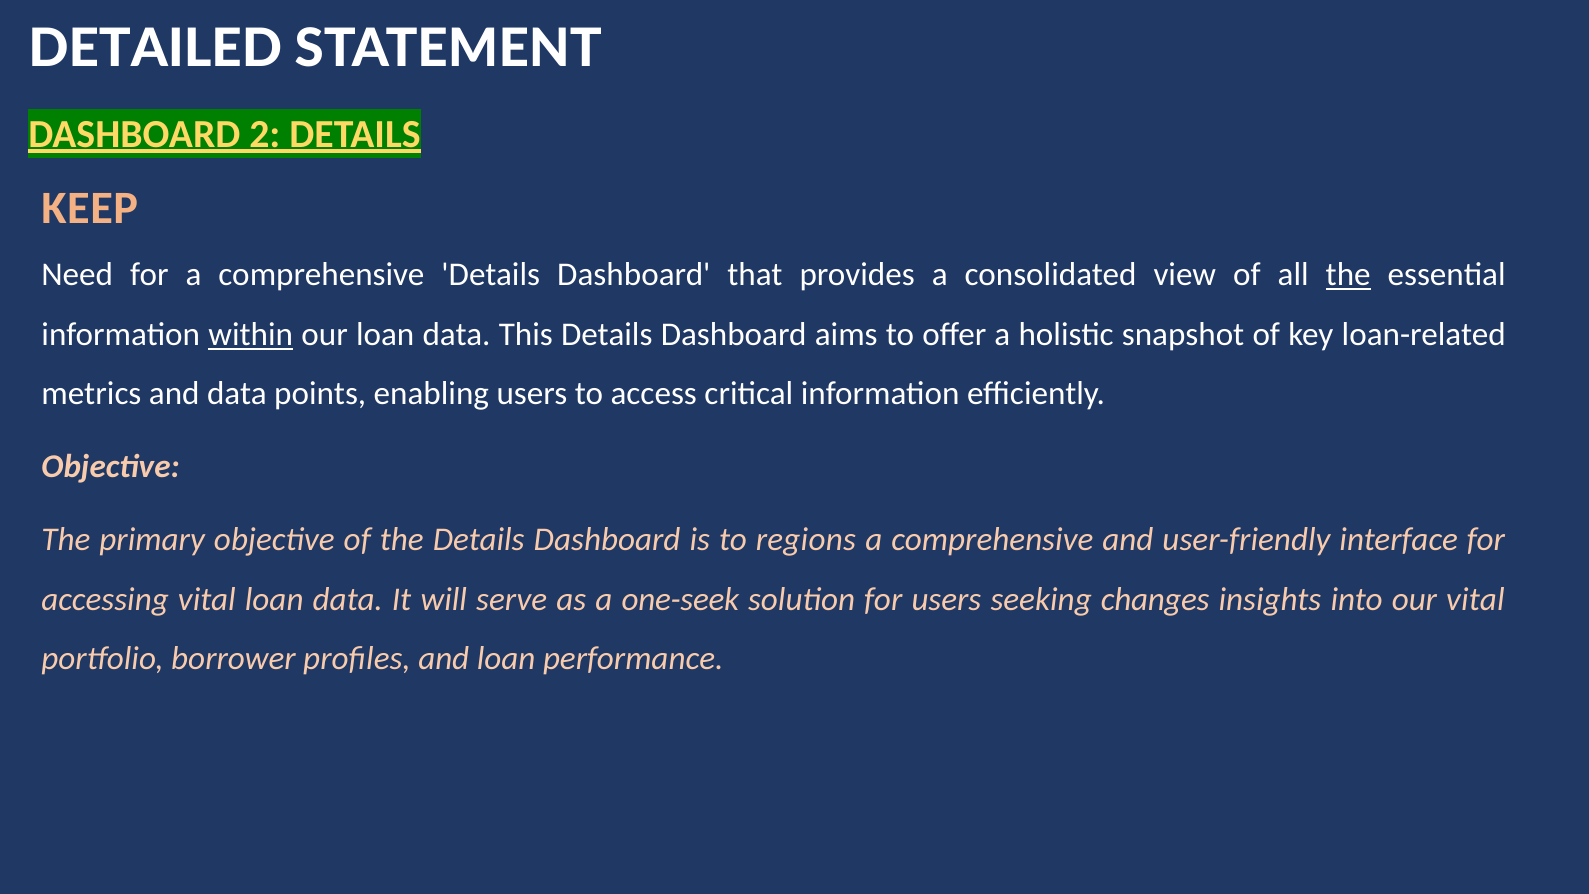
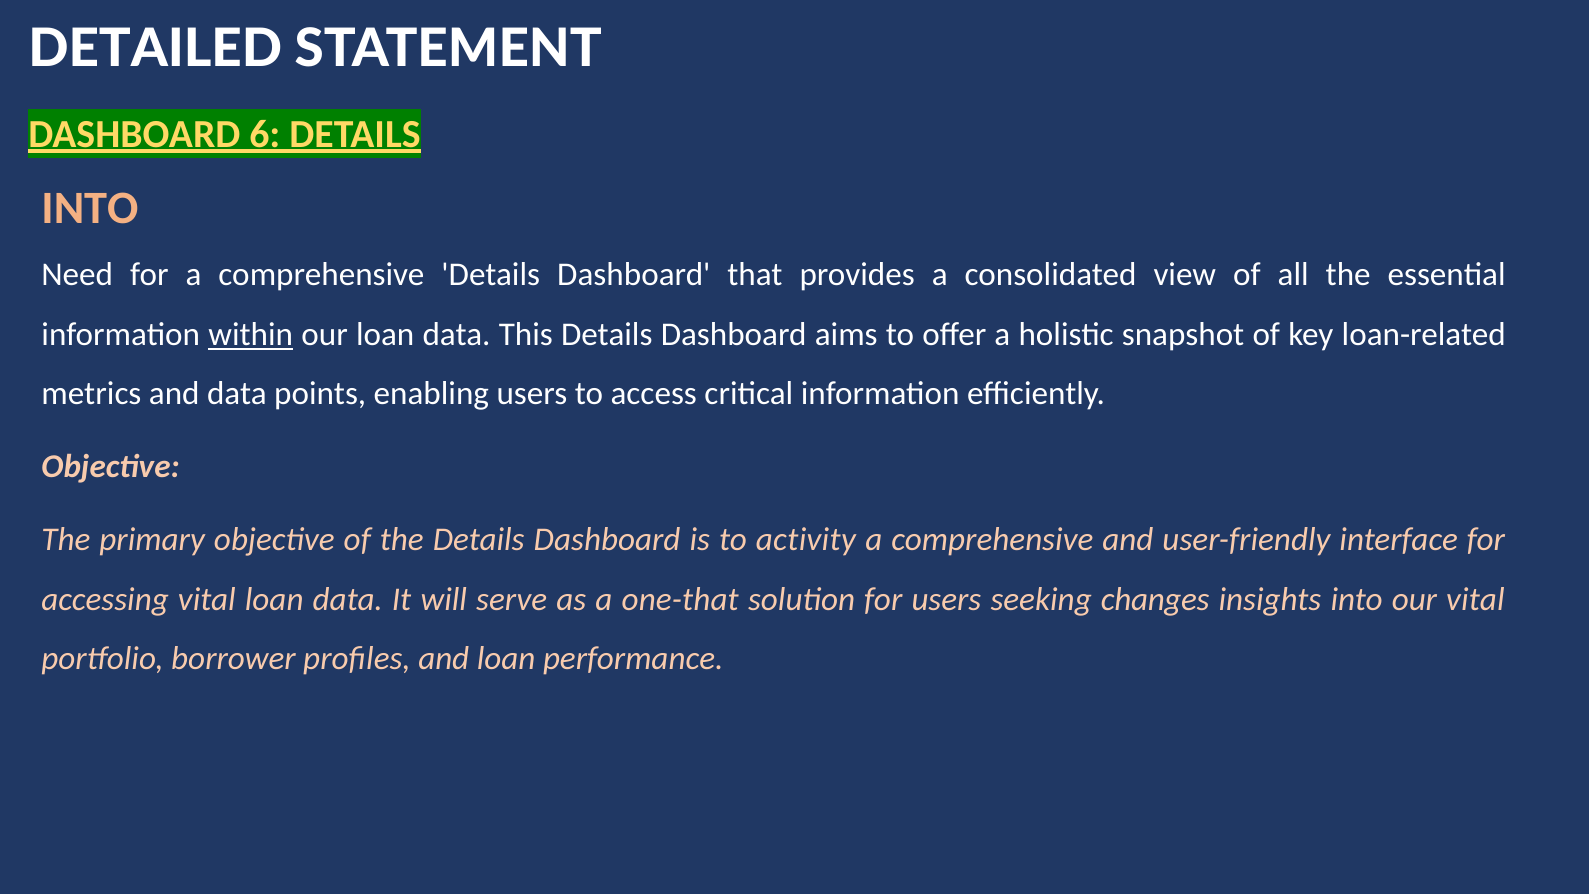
2: 2 -> 6
KEEP at (90, 208): KEEP -> INTO
the at (1348, 275) underline: present -> none
regions: regions -> activity
one-seek: one-seek -> one-that
